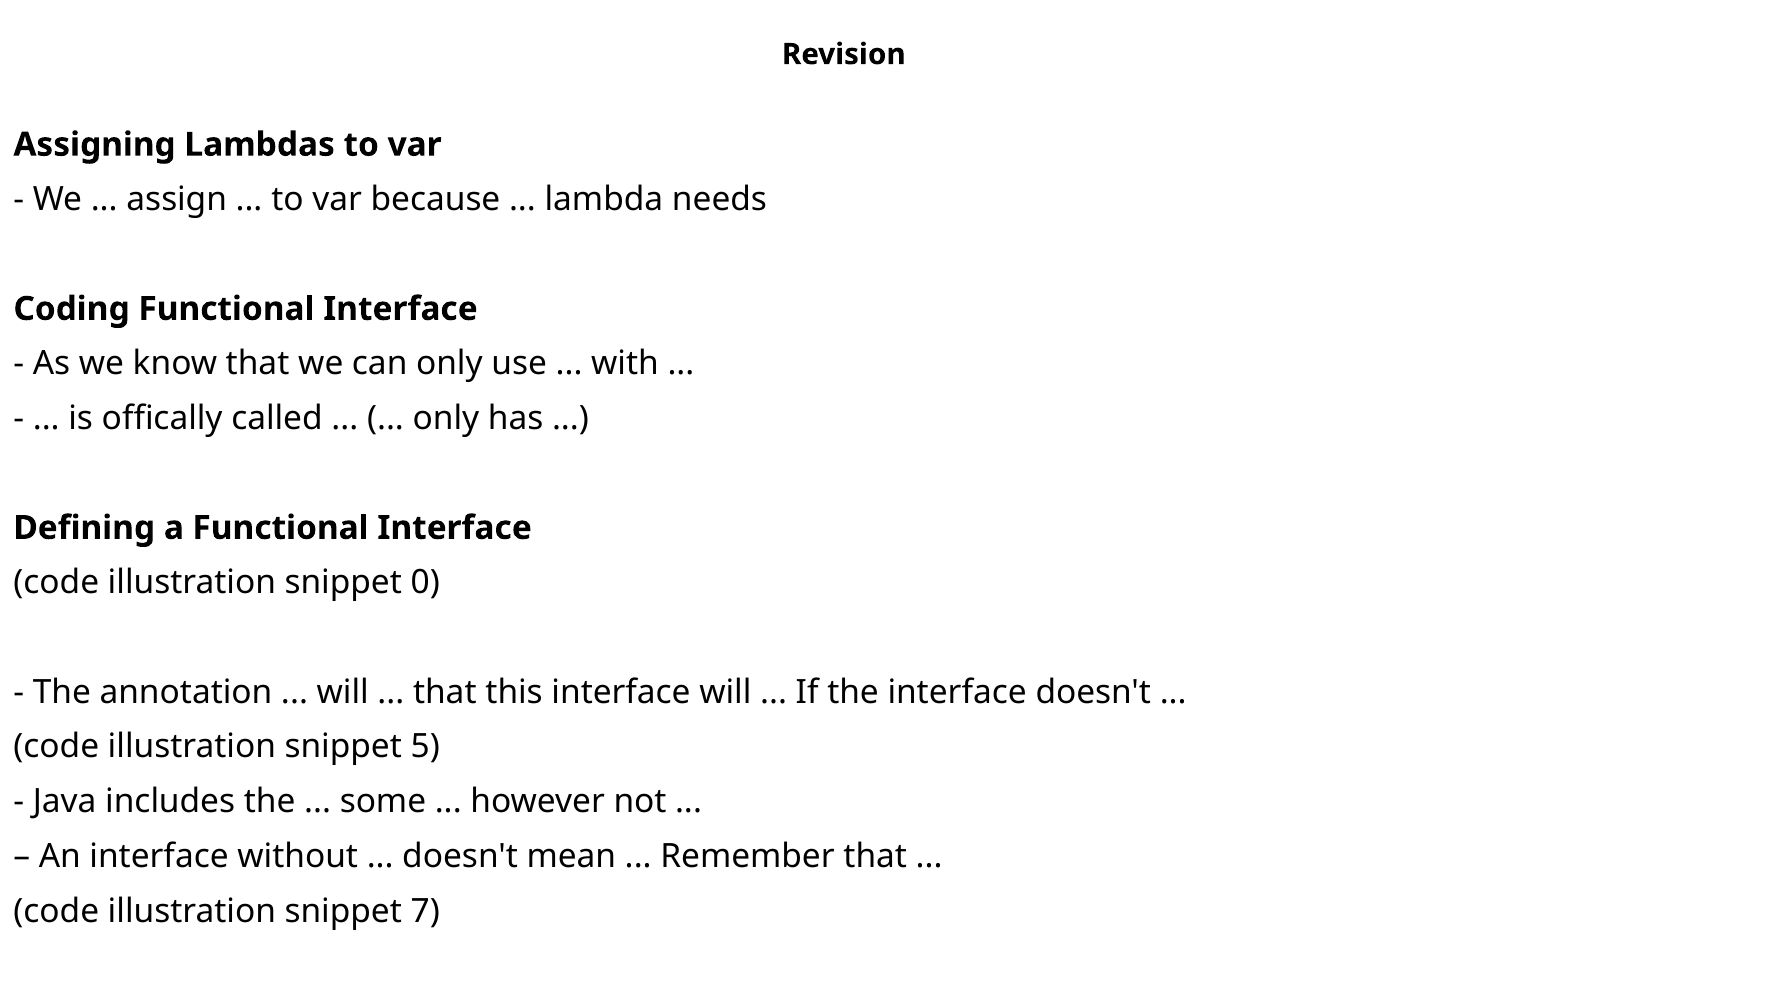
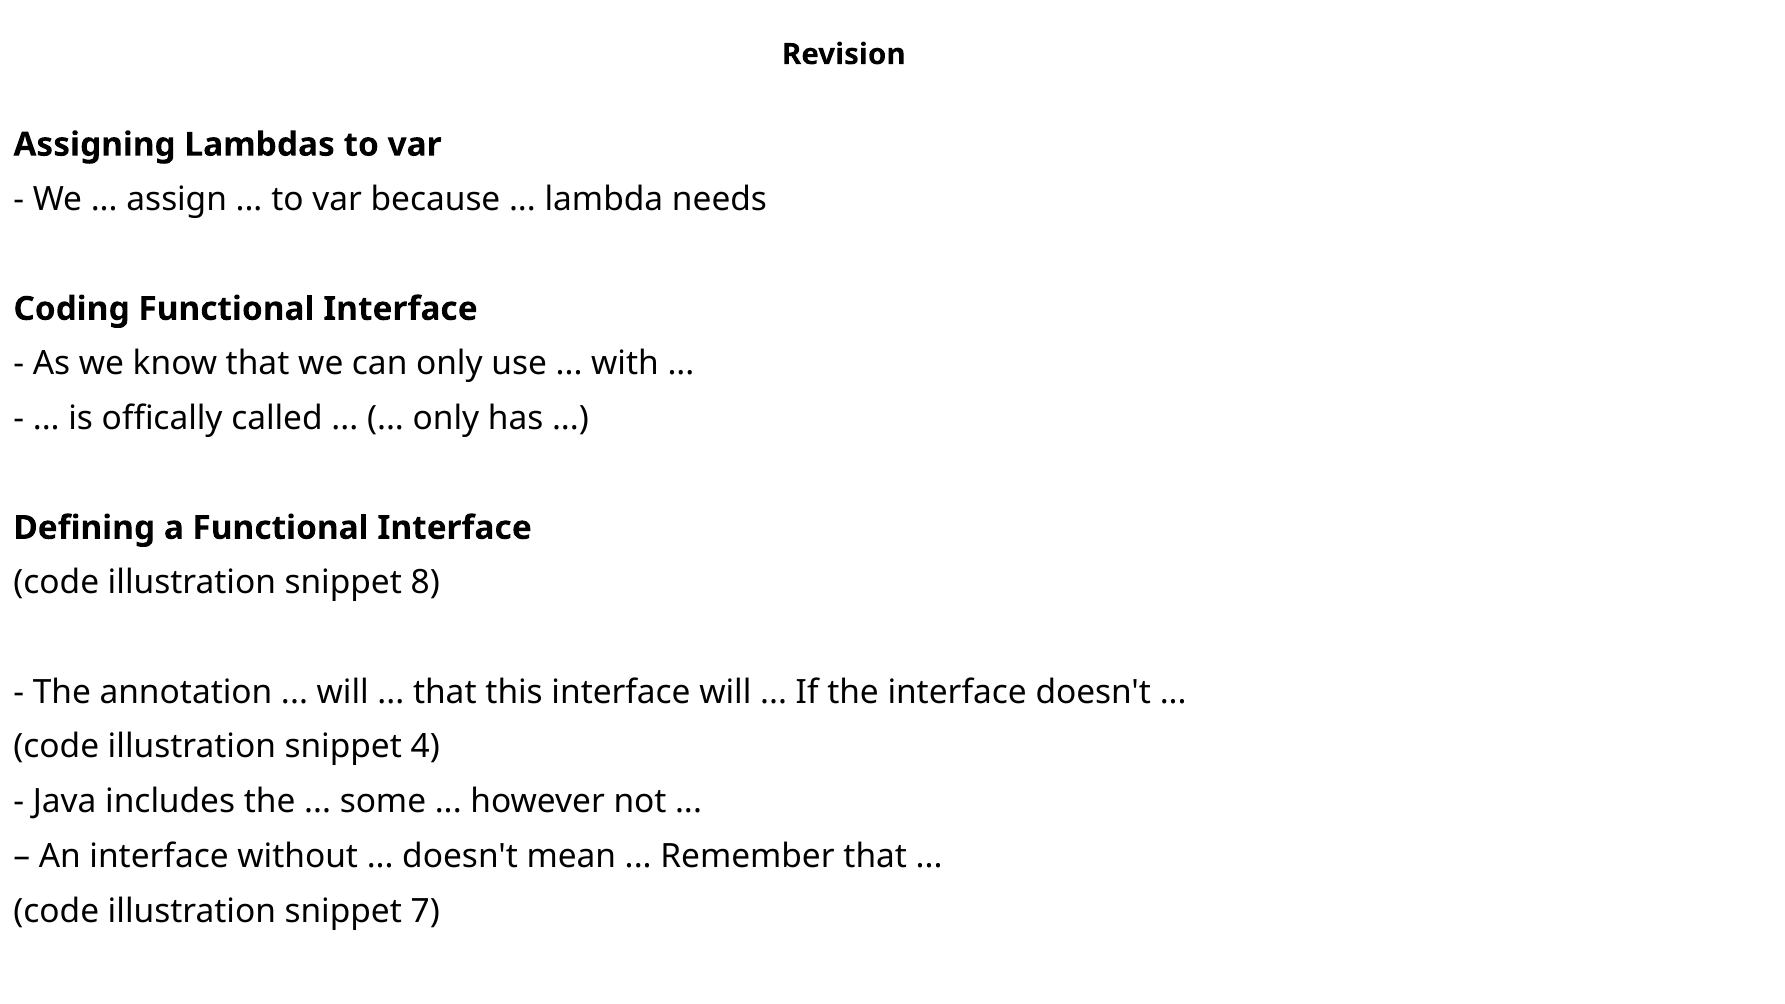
0: 0 -> 8
5: 5 -> 4
